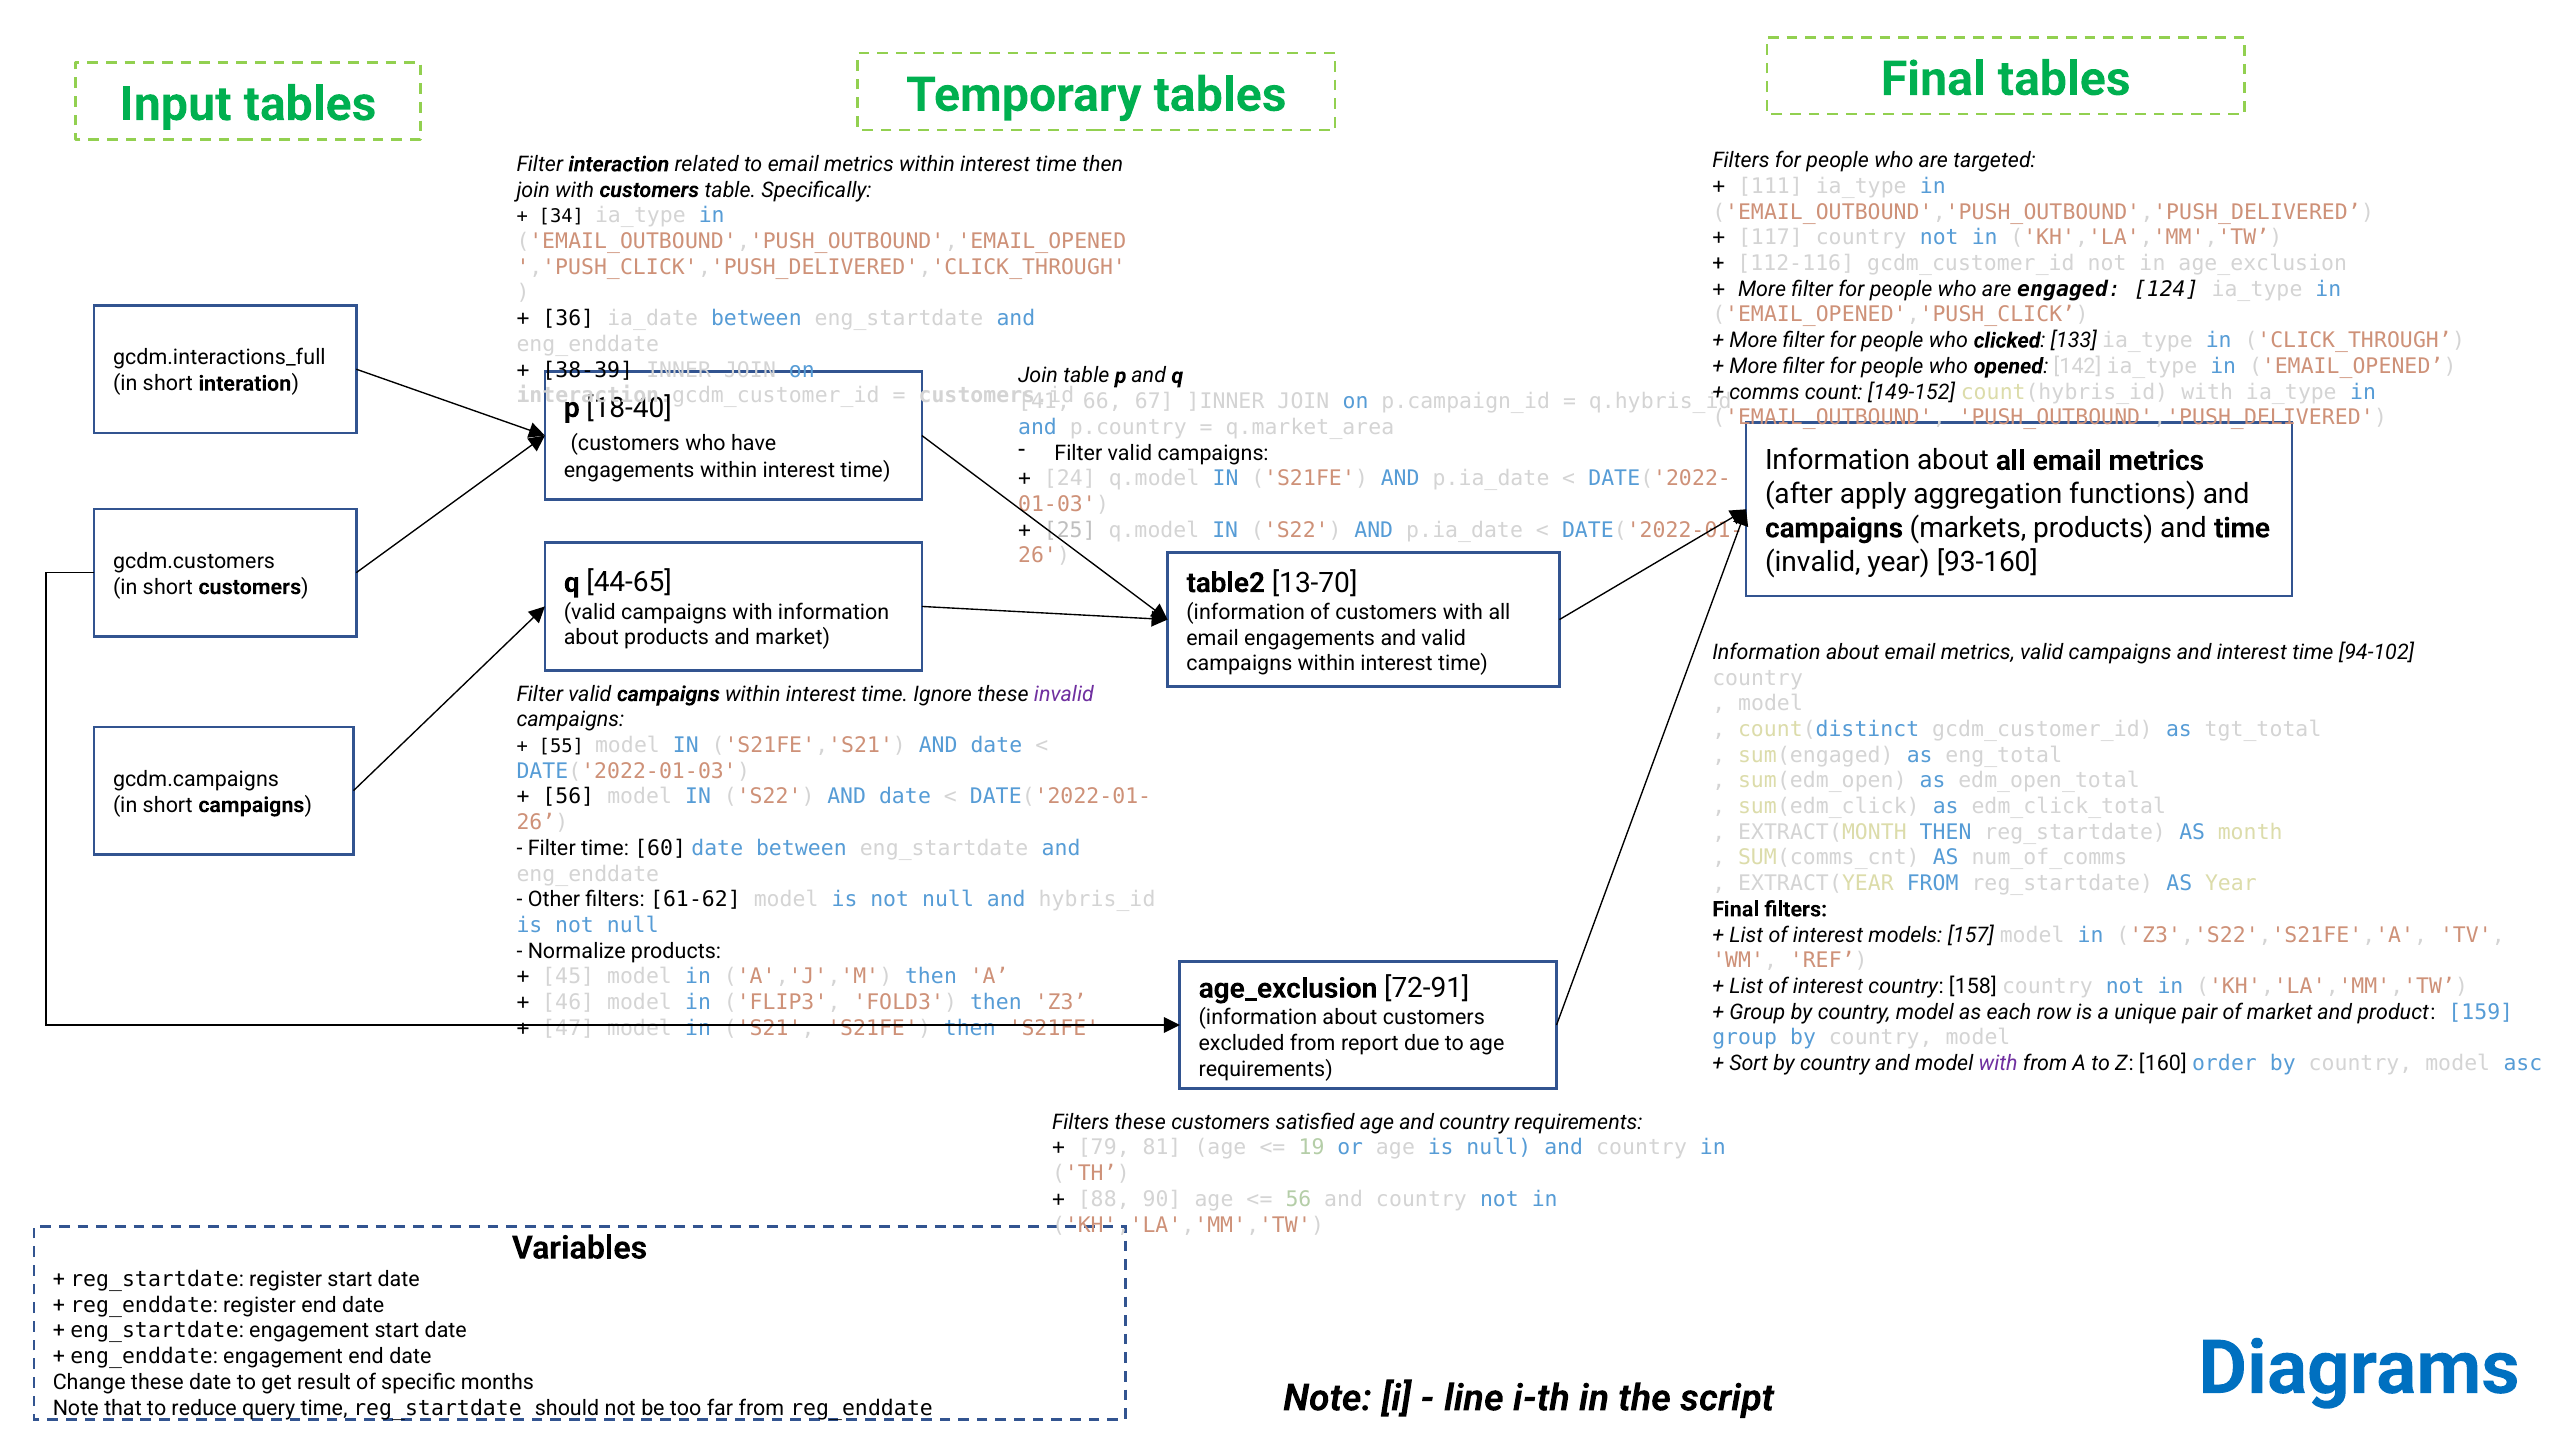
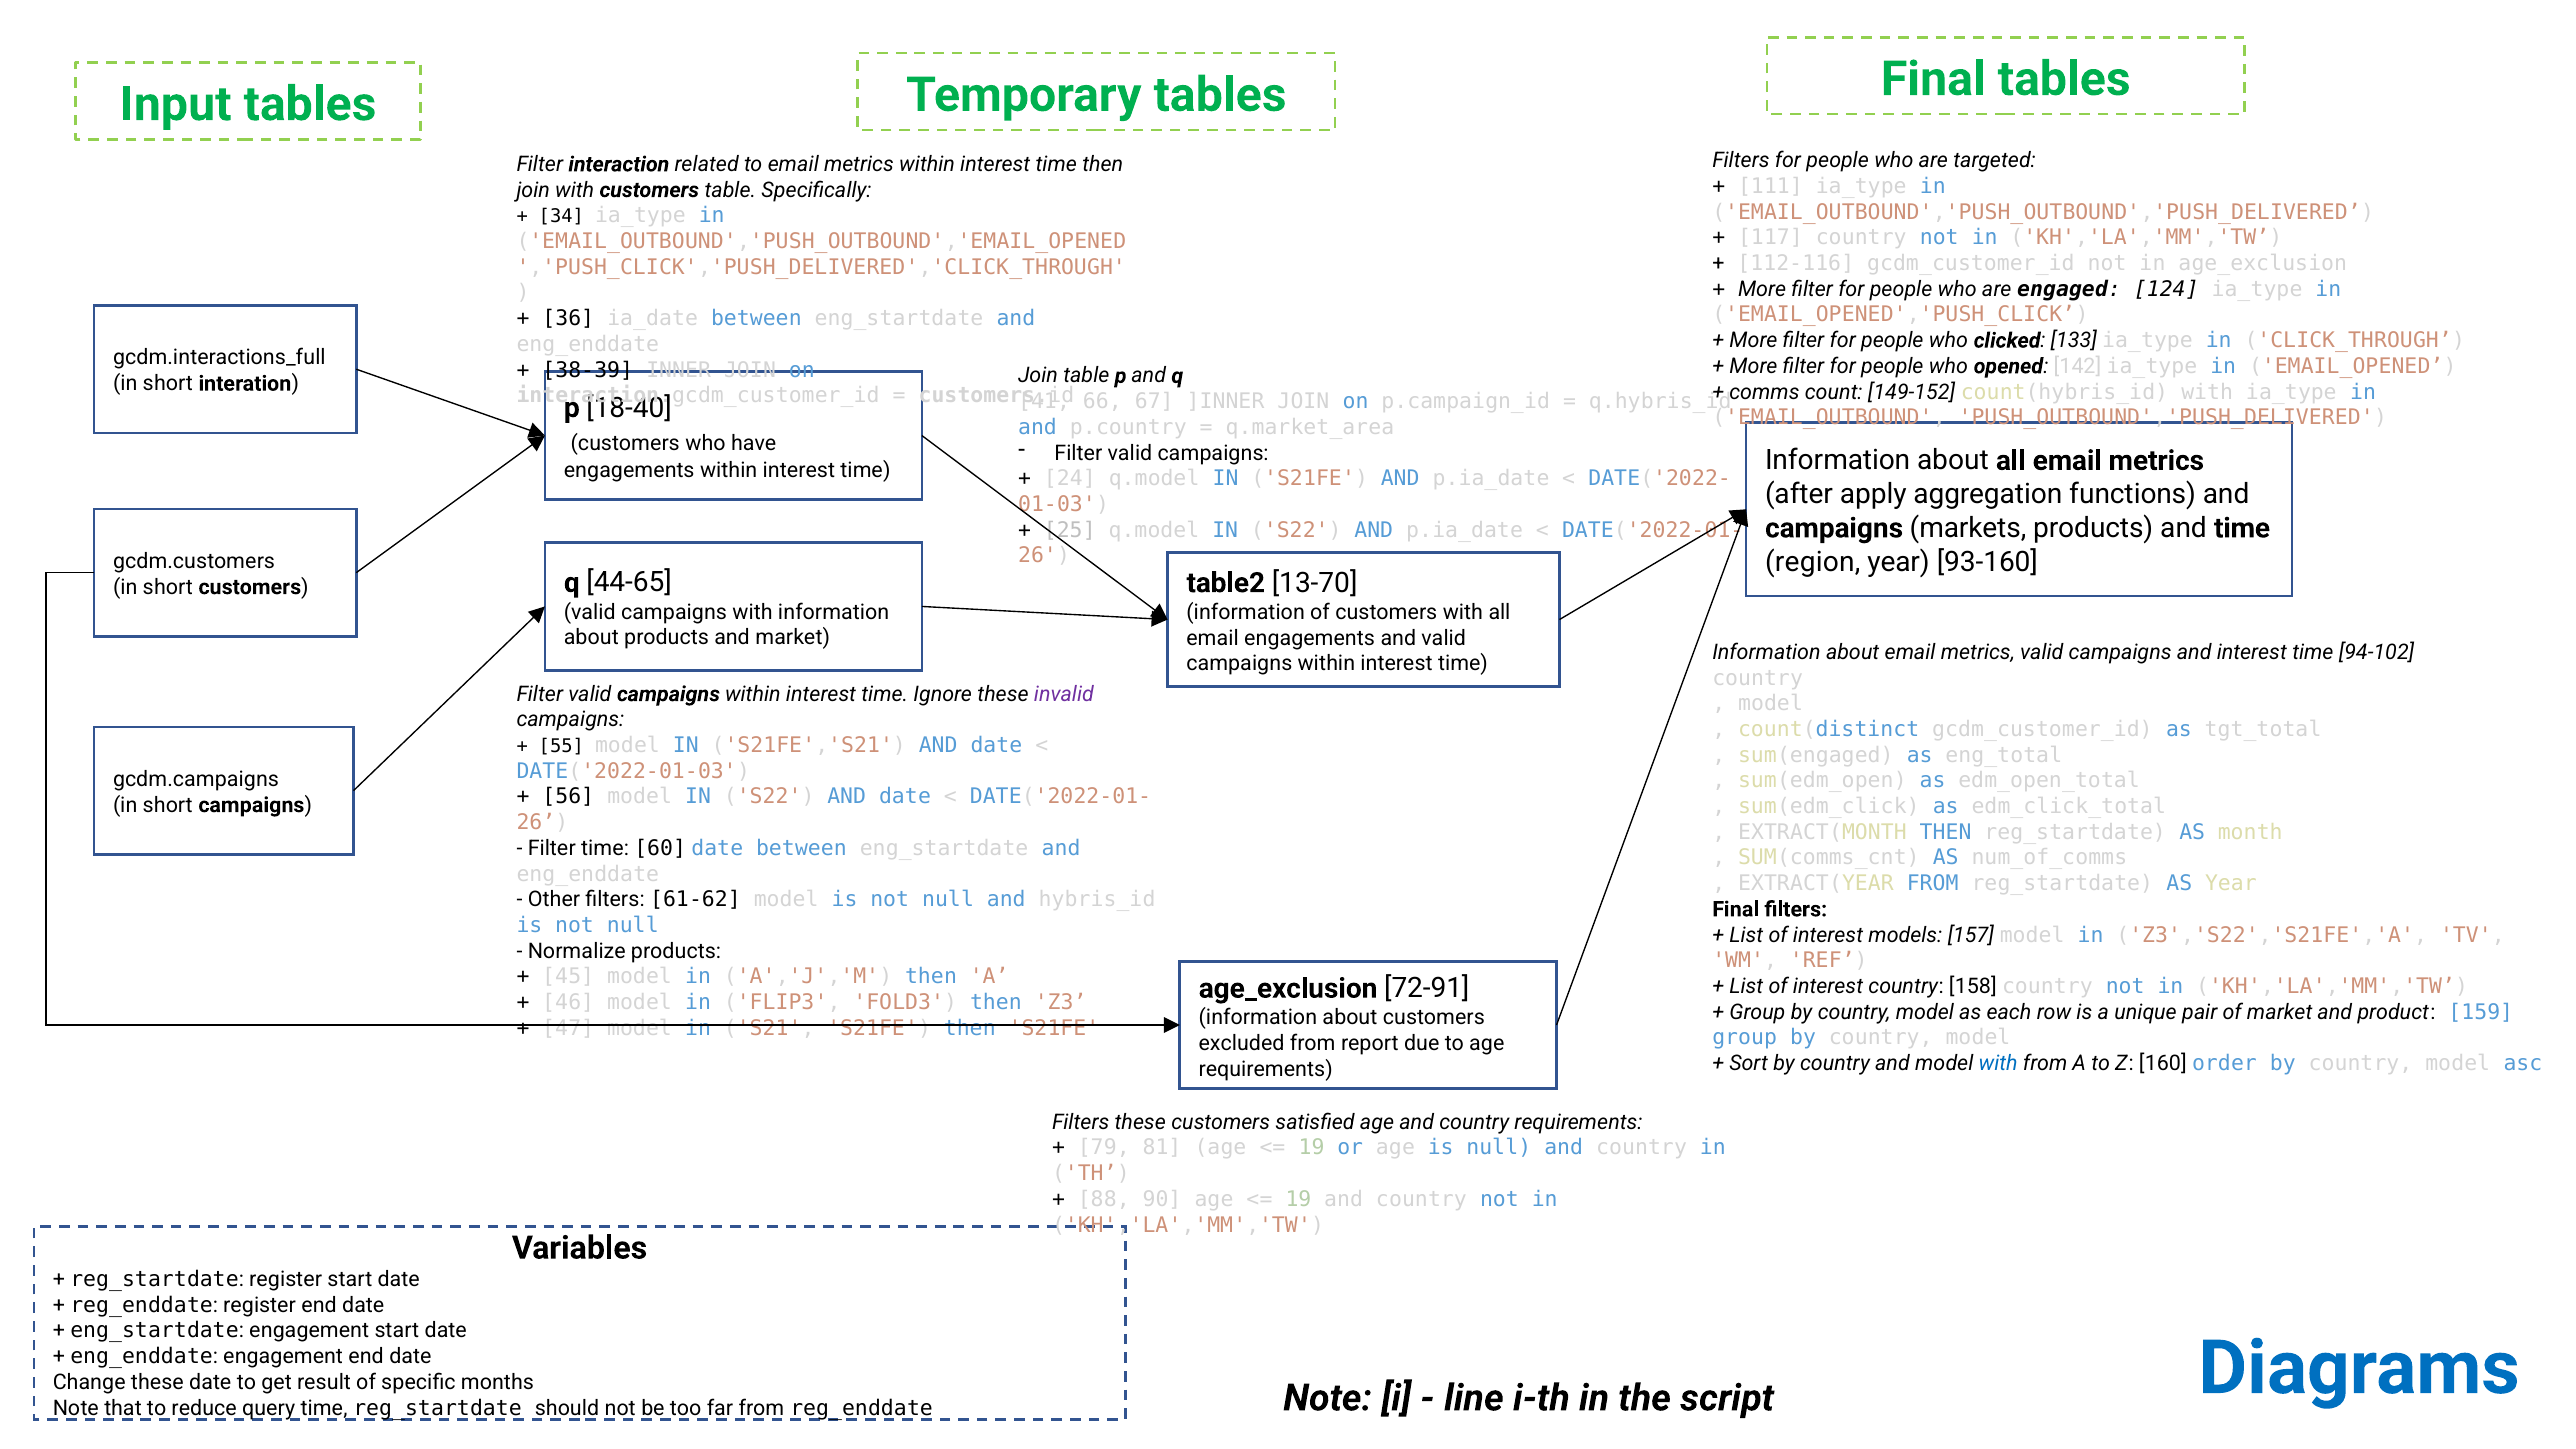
invalid at (1813, 562): invalid -> region
with at (1998, 1064) colour: purple -> blue
56 at (1298, 1199): 56 -> 19
